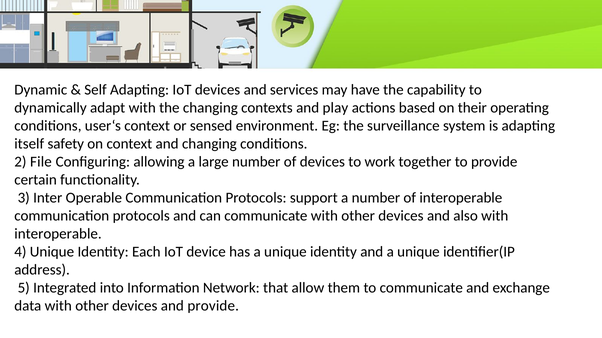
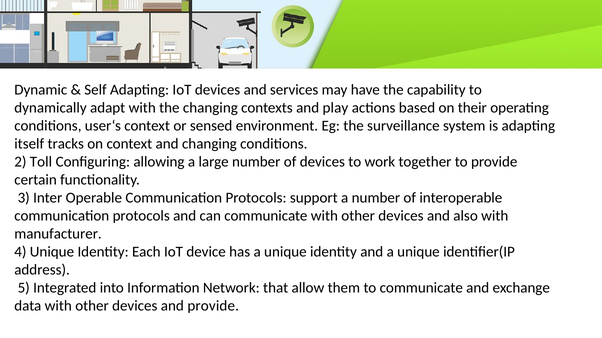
safety: safety -> tracks
File: File -> Toll
interoperable at (58, 234): interoperable -> manufacturer
